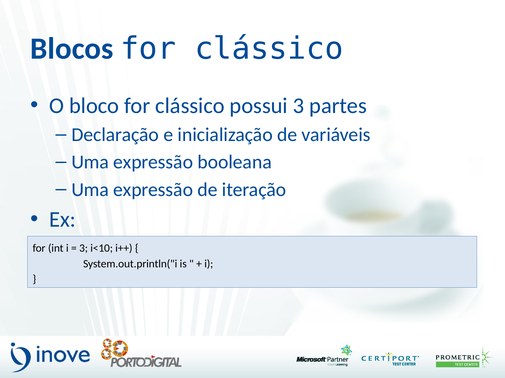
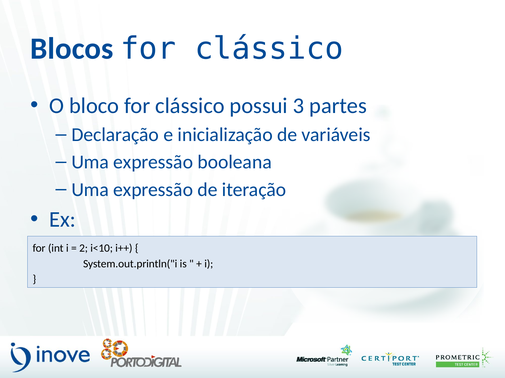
3 at (84, 249): 3 -> 2
